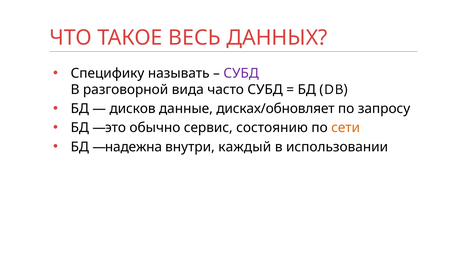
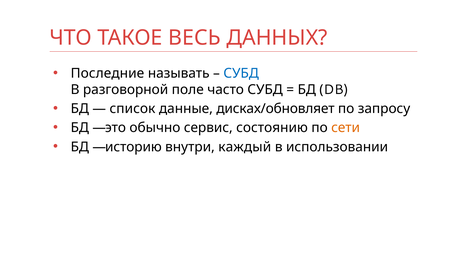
Специфику: Специфику -> Последние
СУБД at (241, 73) colour: purple -> blue
вида: вида -> поле
дисков: дисков -> список
надежна: надежна -> историю
